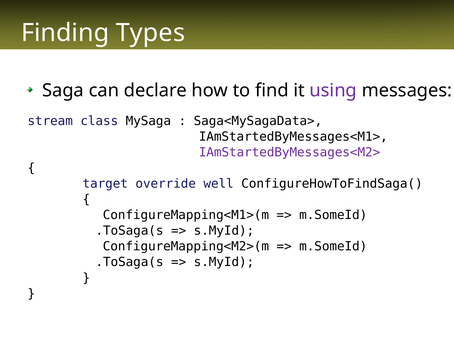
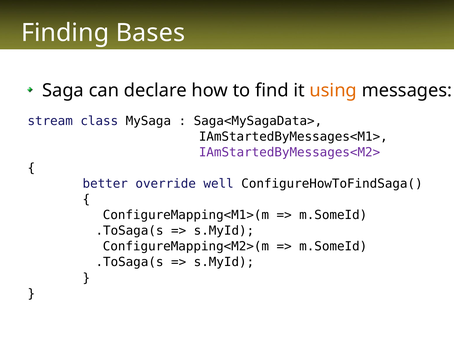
Types: Types -> Bases
using colour: purple -> orange
target: target -> better
